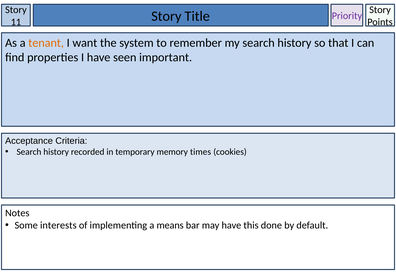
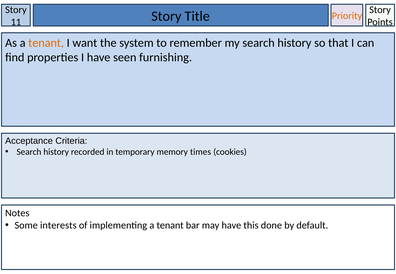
Priority colour: purple -> orange
important: important -> furnishing
implementing a means: means -> tenant
